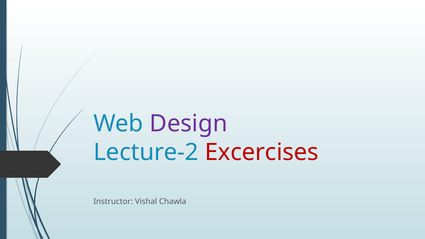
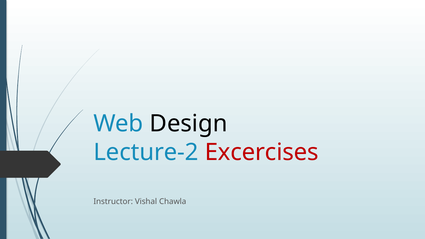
Design colour: purple -> black
